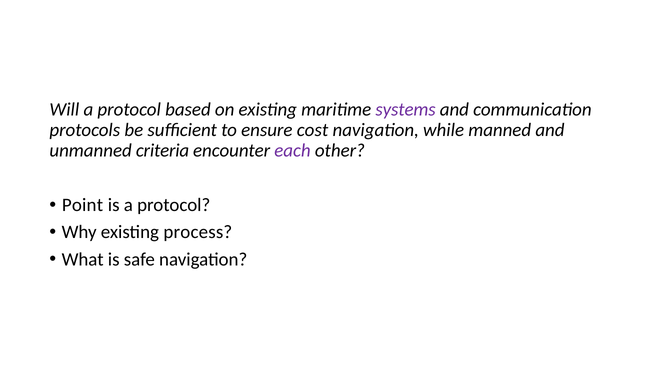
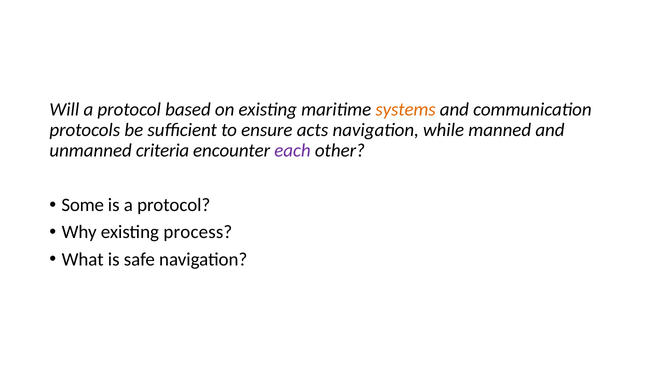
systems colour: purple -> orange
cost: cost -> acts
Point: Point -> Some
